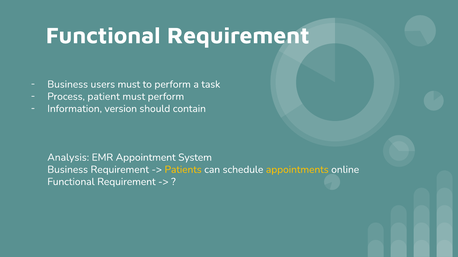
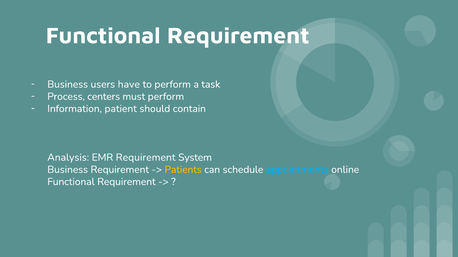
users must: must -> have
patient: patient -> centers
version: version -> patient
EMR Appointment: Appointment -> Requirement
appointments colour: yellow -> light blue
